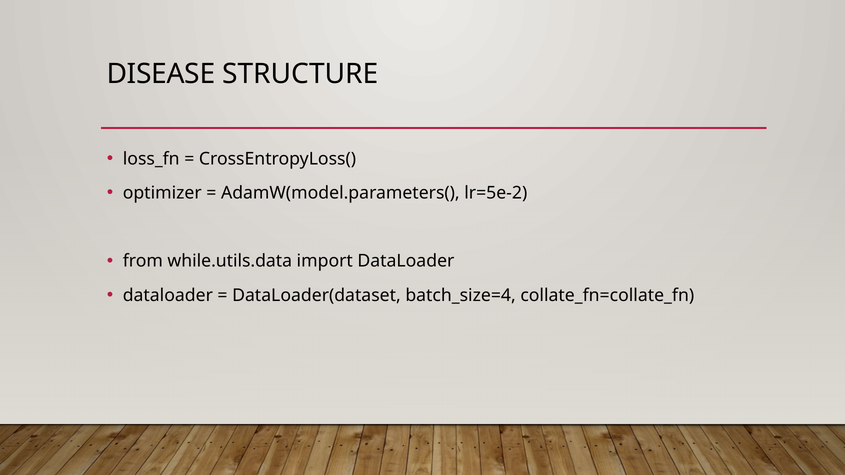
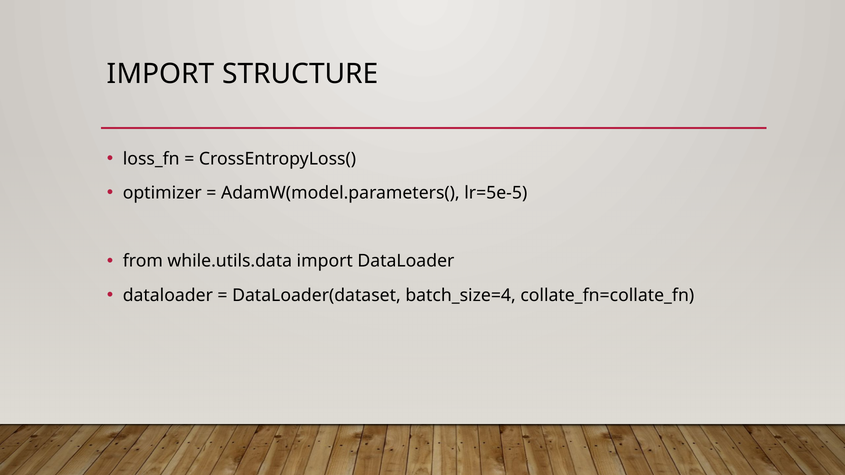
DISEASE at (161, 74): DISEASE -> IMPORT
lr=5e-2: lr=5e-2 -> lr=5e-5
